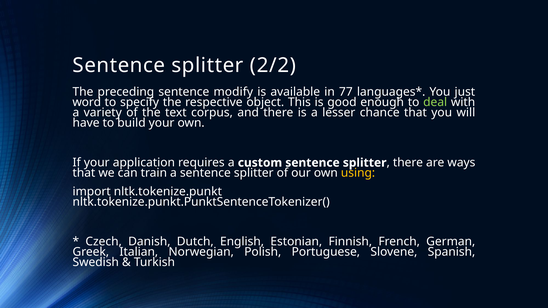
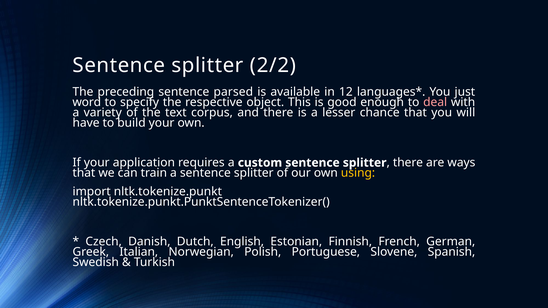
modify: modify -> parsed
77: 77 -> 12
deal colour: light green -> pink
